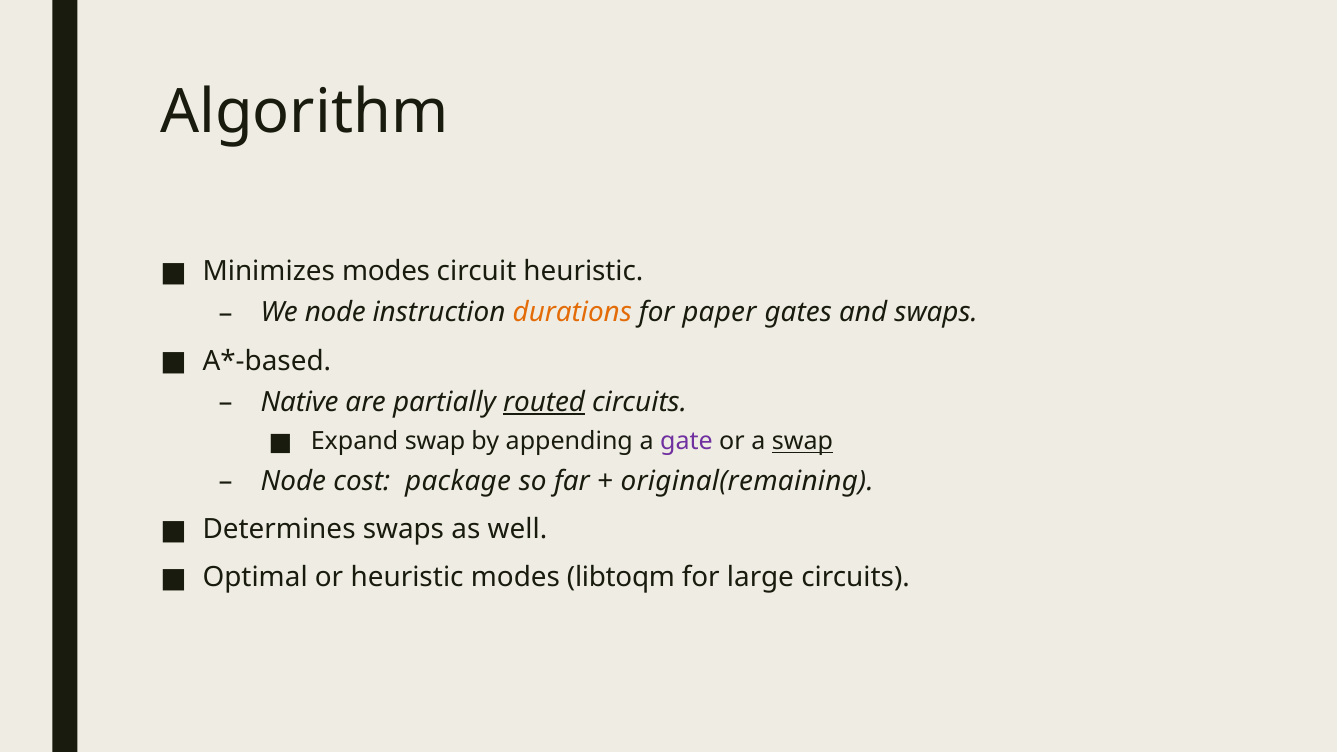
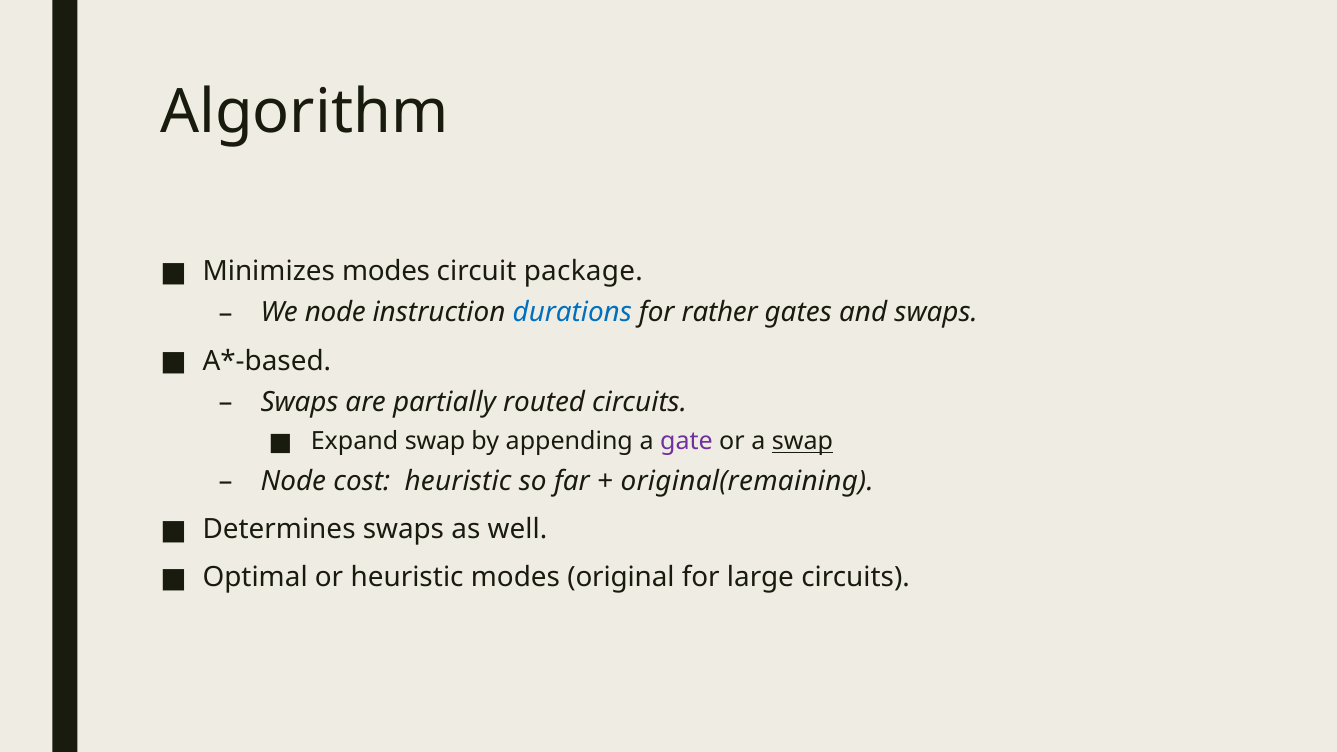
circuit heuristic: heuristic -> package
durations colour: orange -> blue
paper: paper -> rather
Native at (300, 402): Native -> Swaps
routed underline: present -> none
cost package: package -> heuristic
libtoqm: libtoqm -> original
